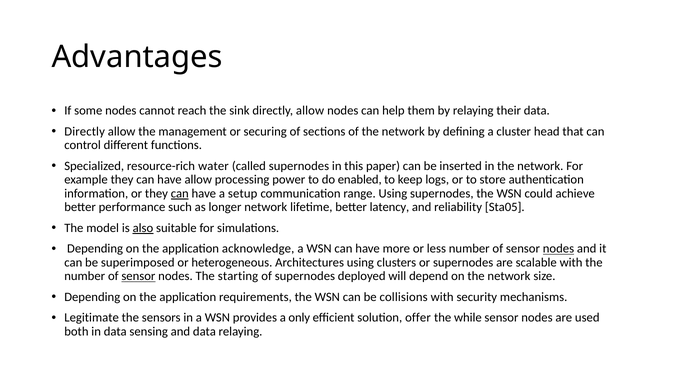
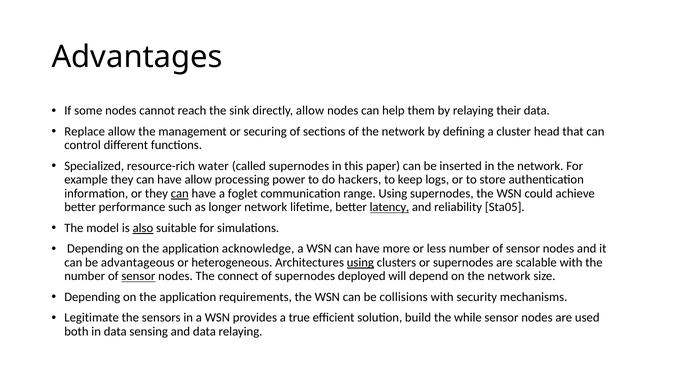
Directly at (85, 131): Directly -> Replace
enabled: enabled -> hackers
setup: setup -> foglet
latency underline: none -> present
nodes at (558, 249) underline: present -> none
superimposed: superimposed -> advantageous
using at (360, 262) underline: none -> present
starting: starting -> connect
only: only -> true
offer: offer -> build
